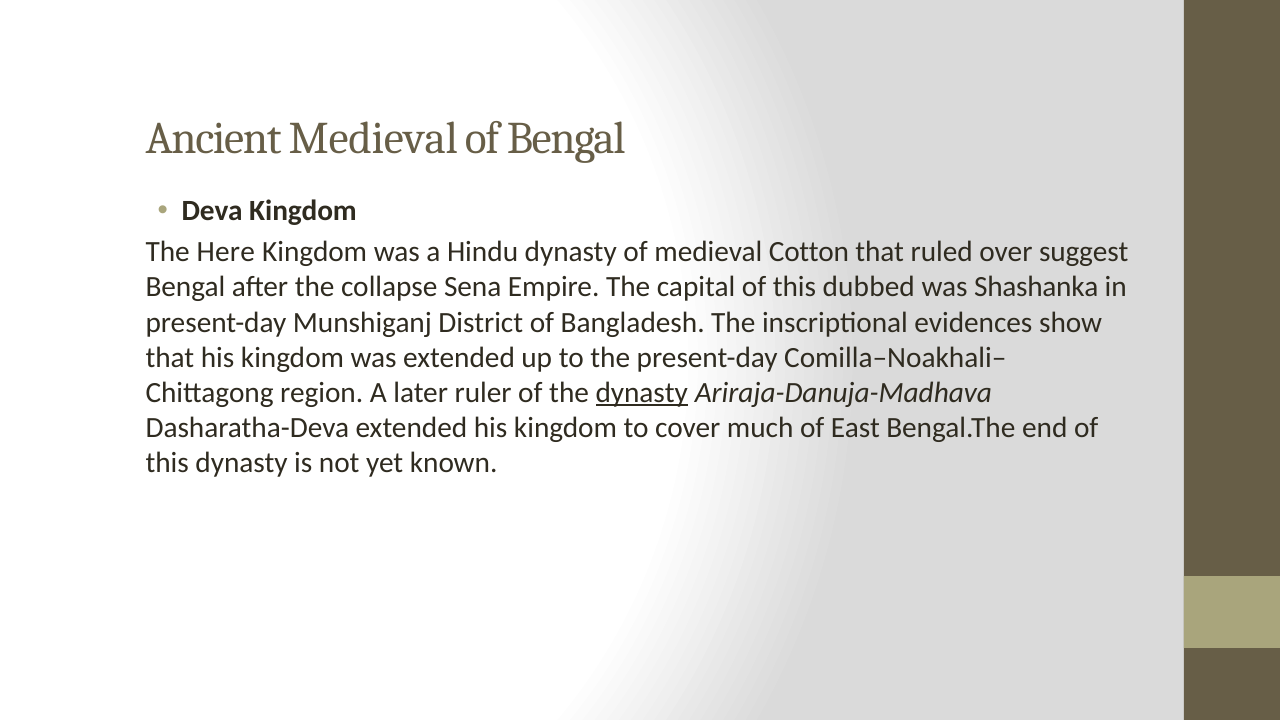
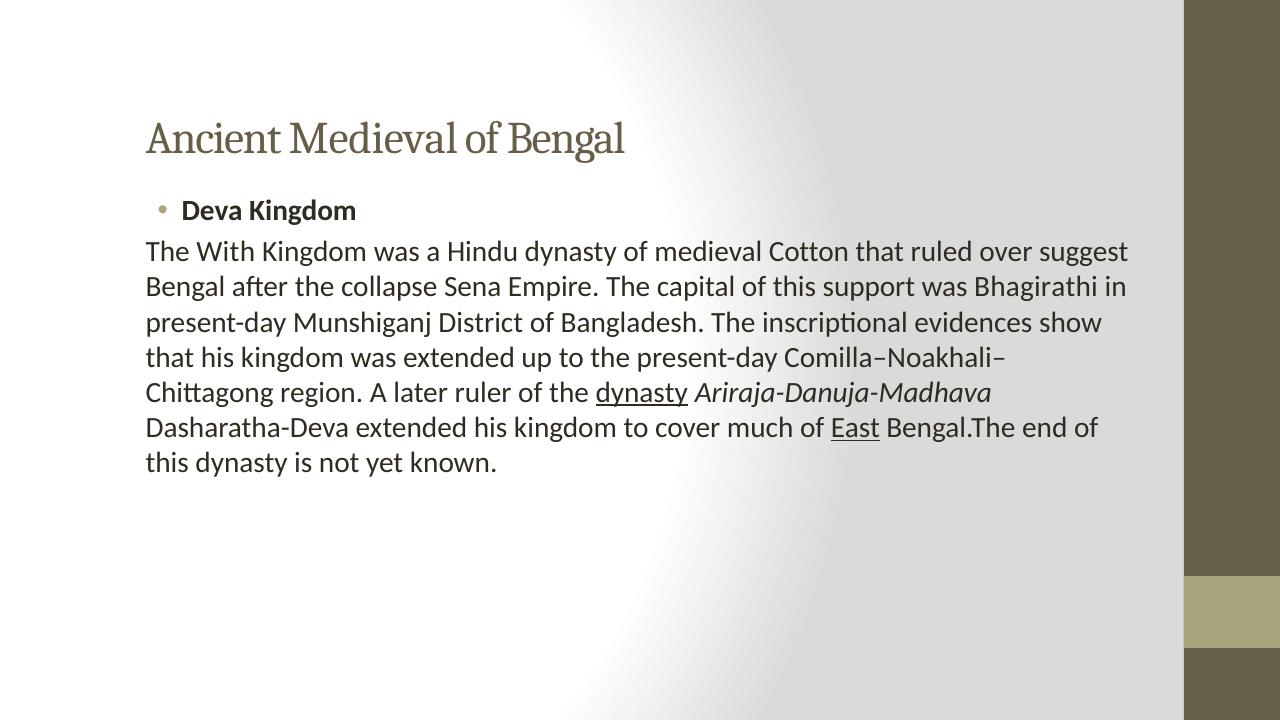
Here: Here -> With
dubbed: dubbed -> support
Shashanka: Shashanka -> Bhagirathi
East underline: none -> present
